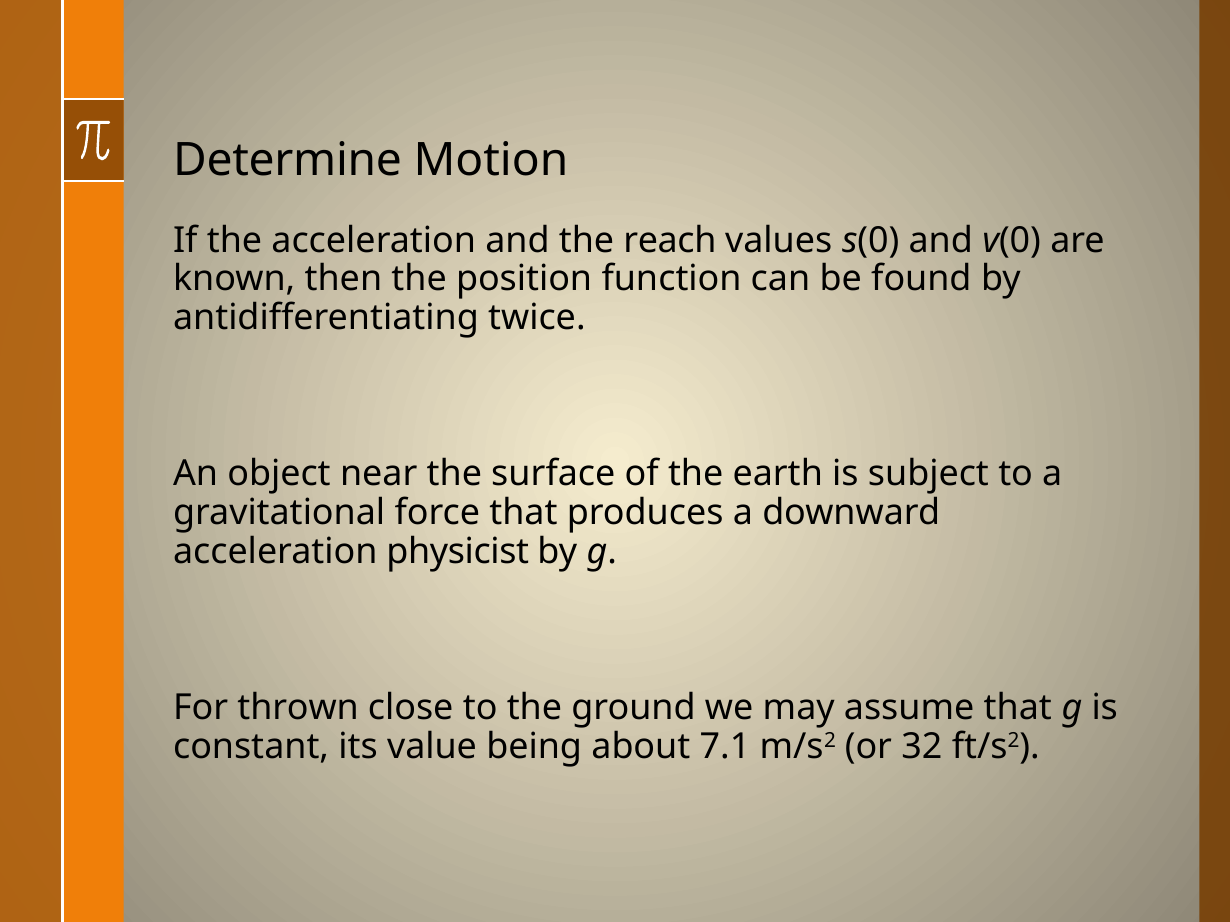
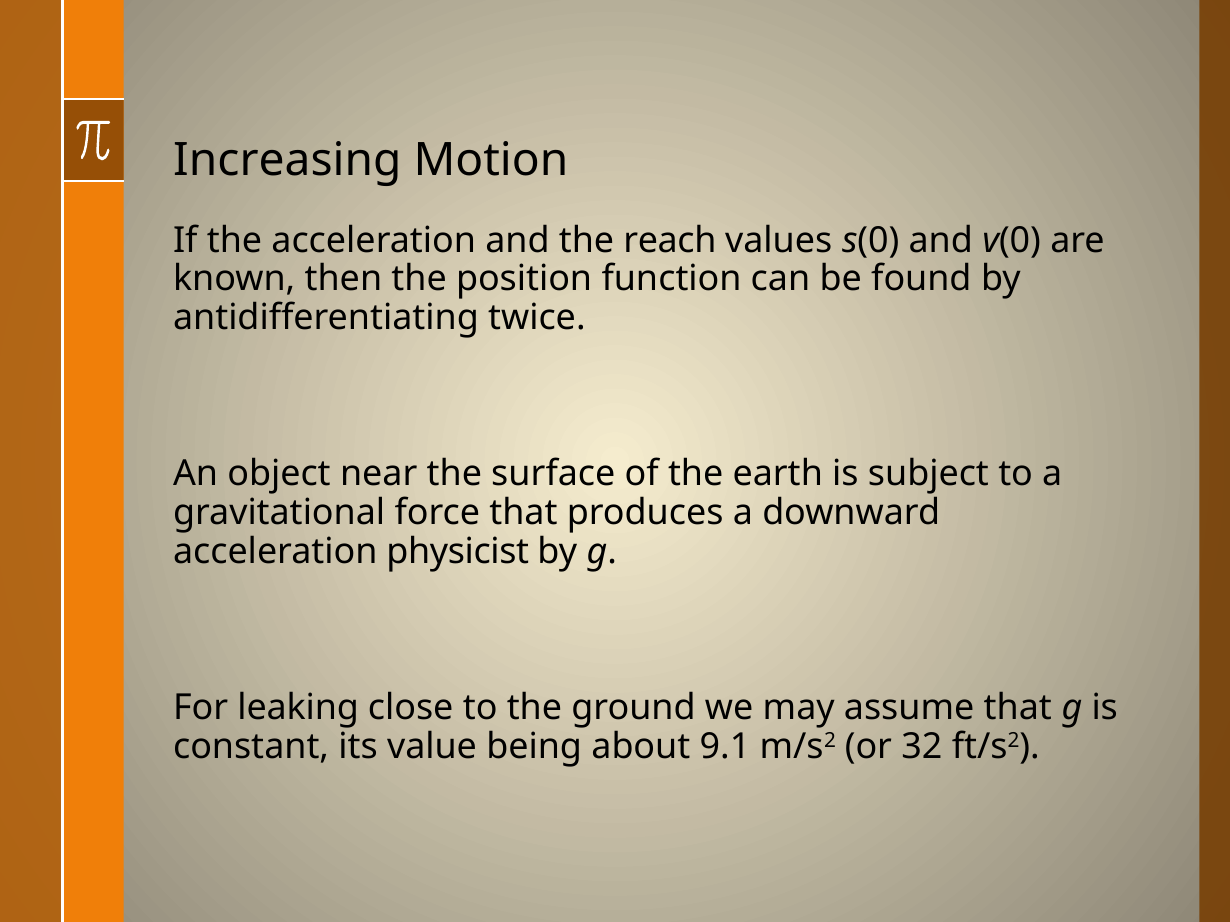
Determine: Determine -> Increasing
thrown: thrown -> leaking
7.1: 7.1 -> 9.1
